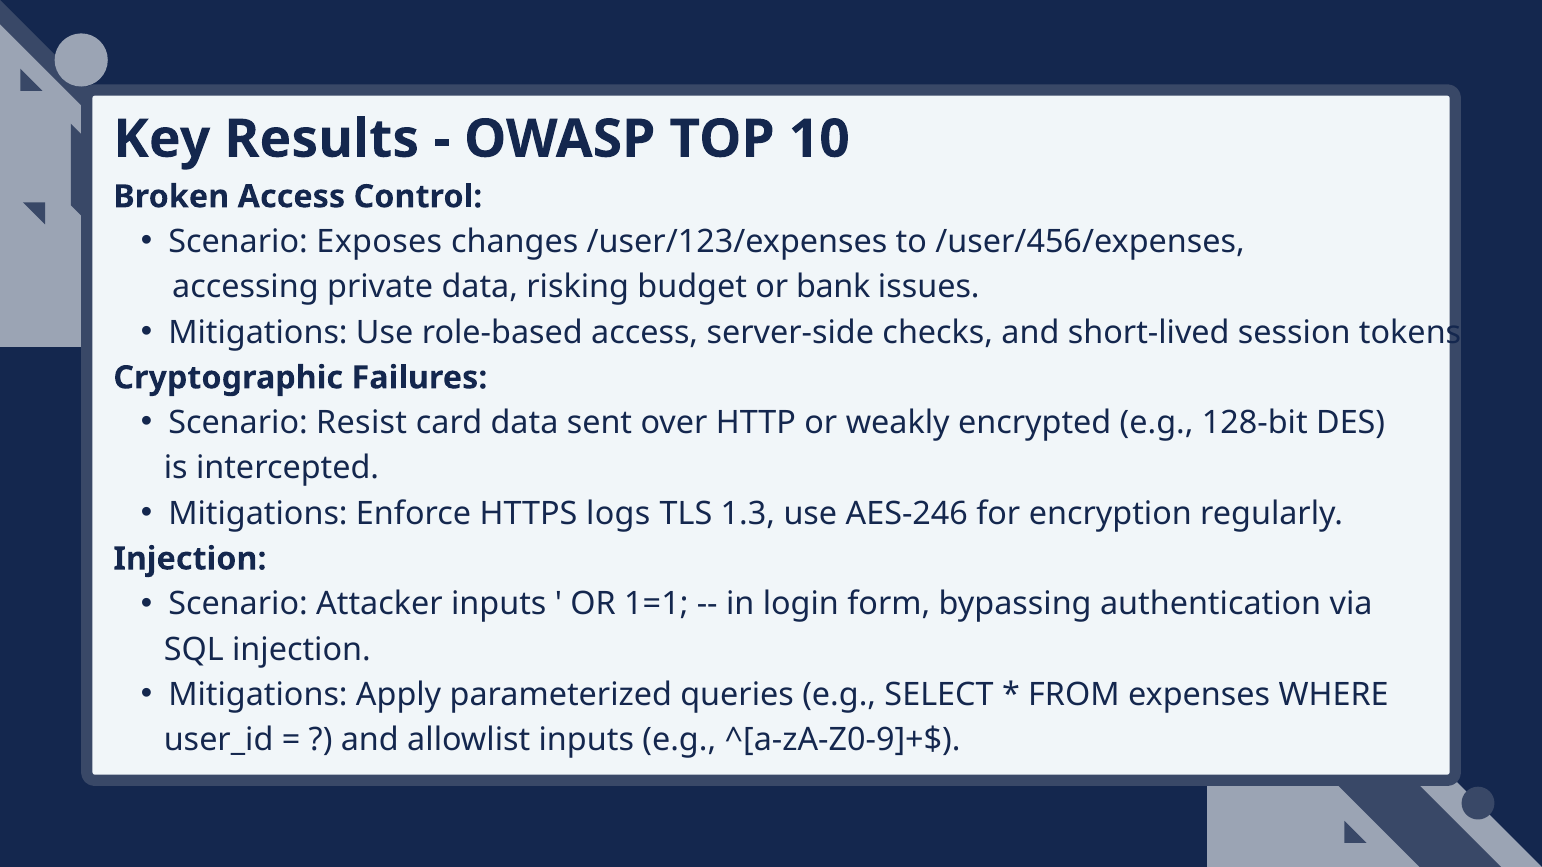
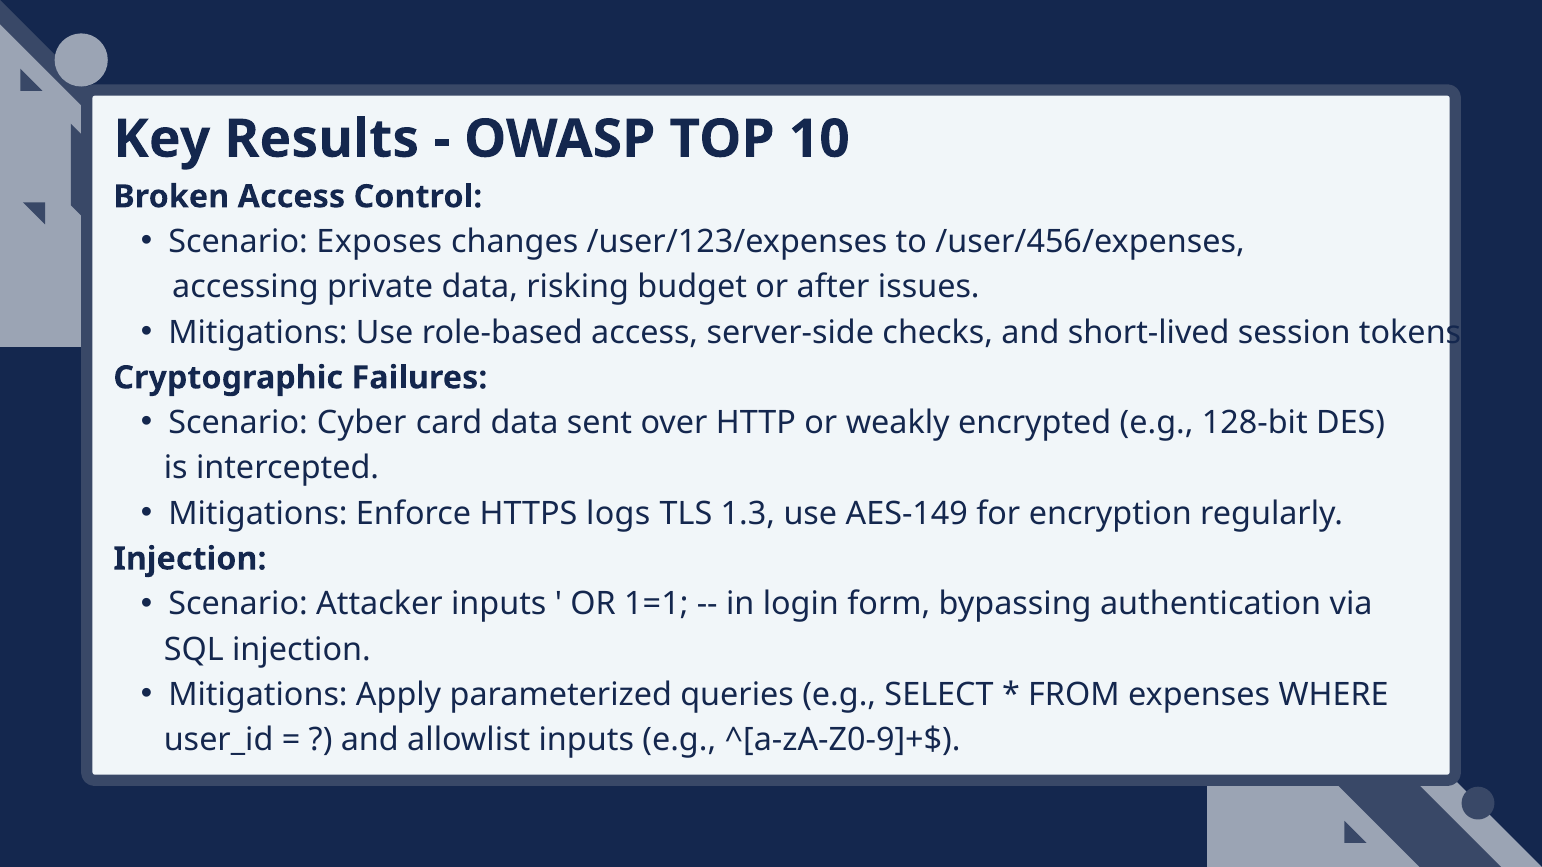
bank: bank -> after
Resist: Resist -> Cyber
AES-246: AES-246 -> AES-149
